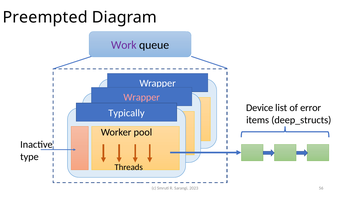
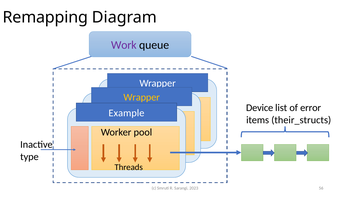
Preempted: Preempted -> Remapping
Wrapper at (142, 97) colour: pink -> yellow
Typically: Typically -> Example
deep_structs: deep_structs -> their_structs
